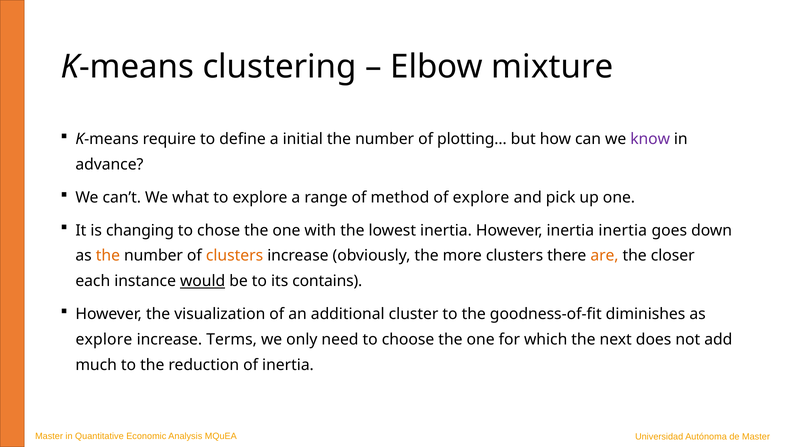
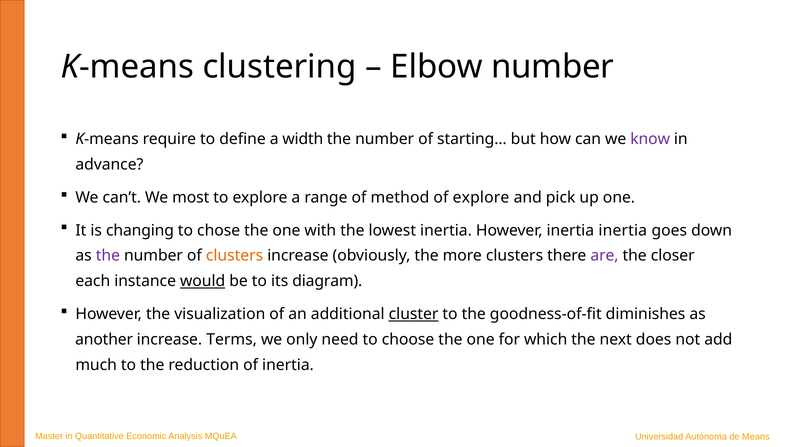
Elbow mixture: mixture -> number
initial: initial -> width
plotting…: plotting… -> starting…
what: what -> most
the at (108, 256) colour: orange -> purple
are colour: orange -> purple
contains: contains -> diagram
cluster underline: none -> present
explore at (104, 339): explore -> another
de Master: Master -> Means
